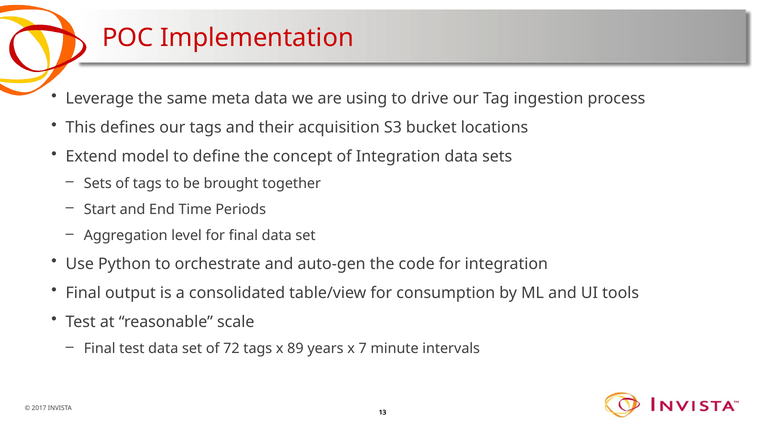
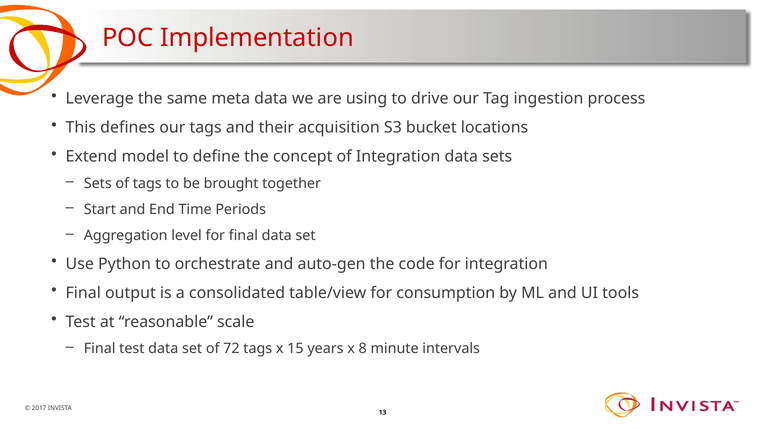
89: 89 -> 15
7: 7 -> 8
